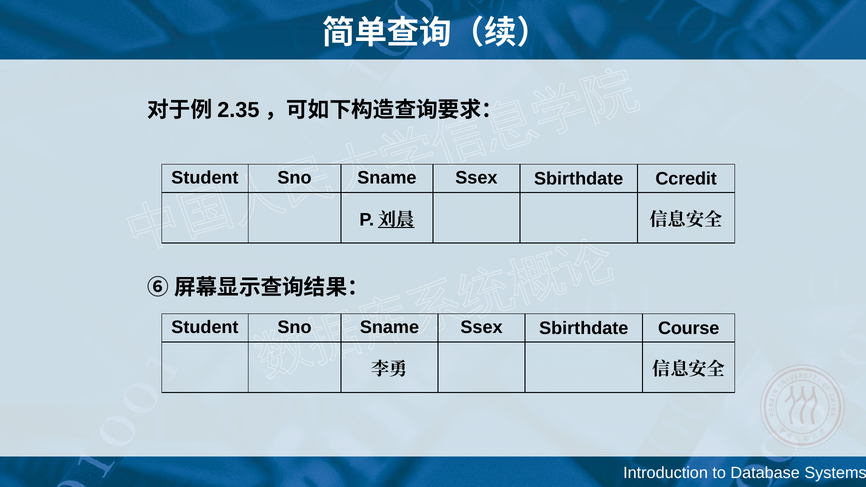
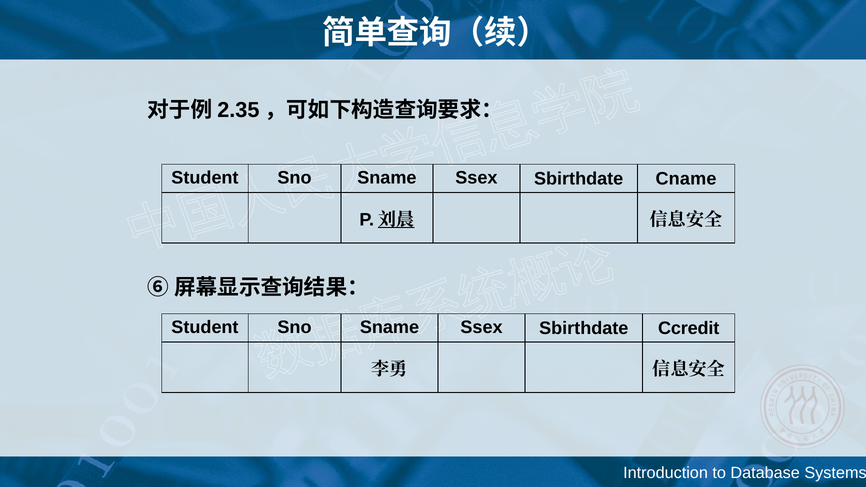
Ccredit: Ccredit -> Cname
Course: Course -> Ccredit
